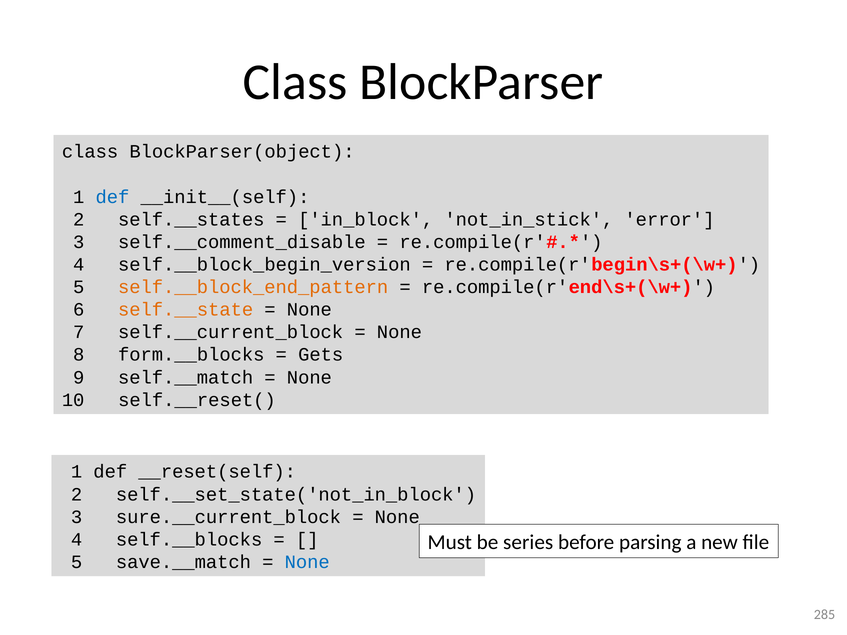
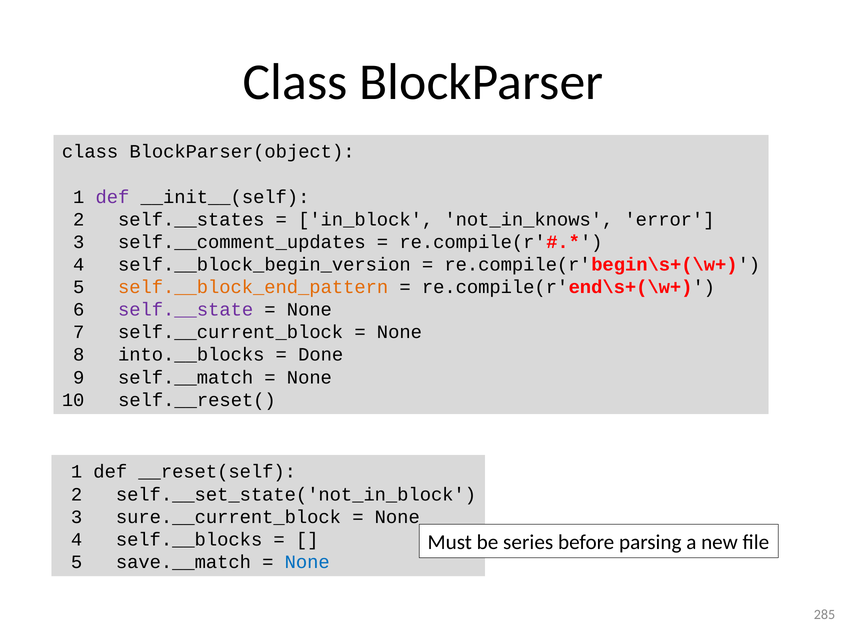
def at (112, 197) colour: blue -> purple
not_in_stick: not_in_stick -> not_in_knows
self.__comment_disable: self.__comment_disable -> self.__comment_updates
self.__state colour: orange -> purple
form.__blocks: form.__blocks -> into.__blocks
Gets: Gets -> Done
